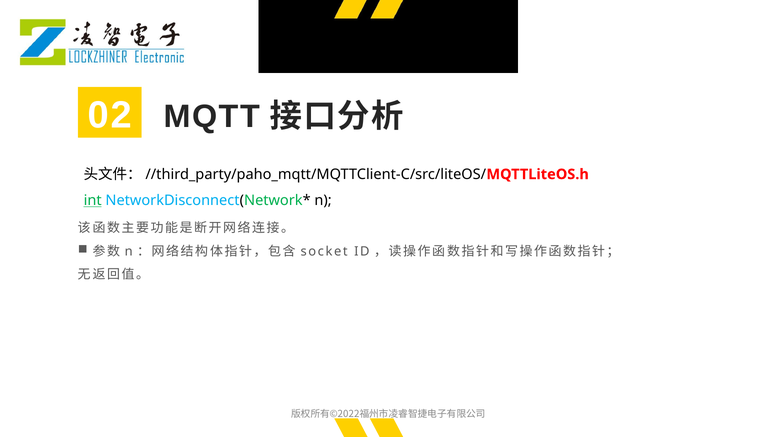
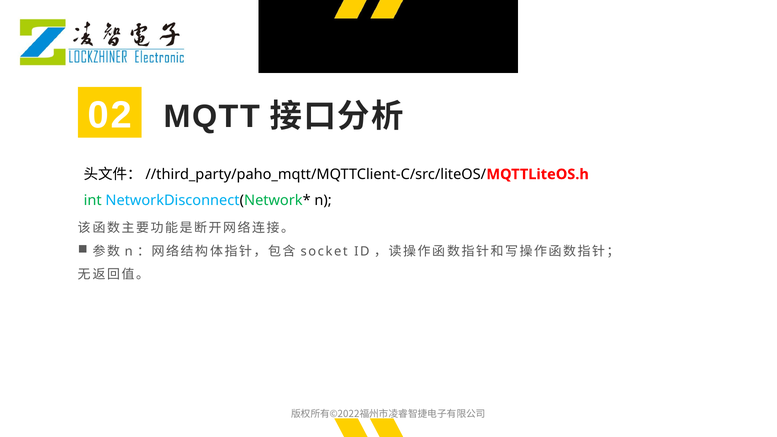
int underline: present -> none
